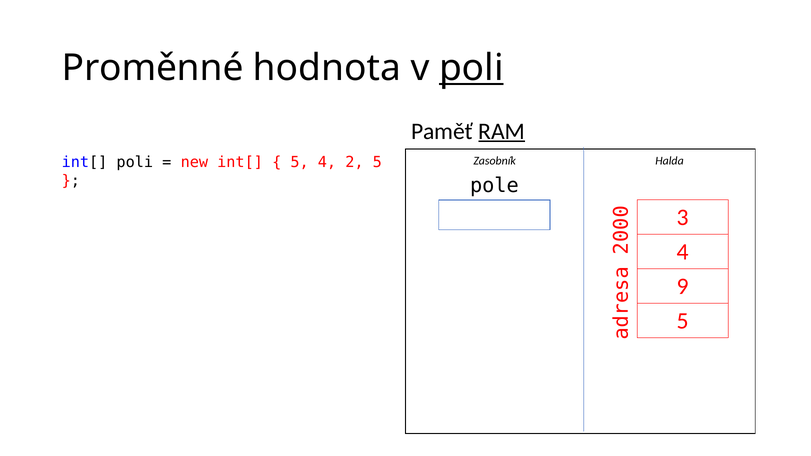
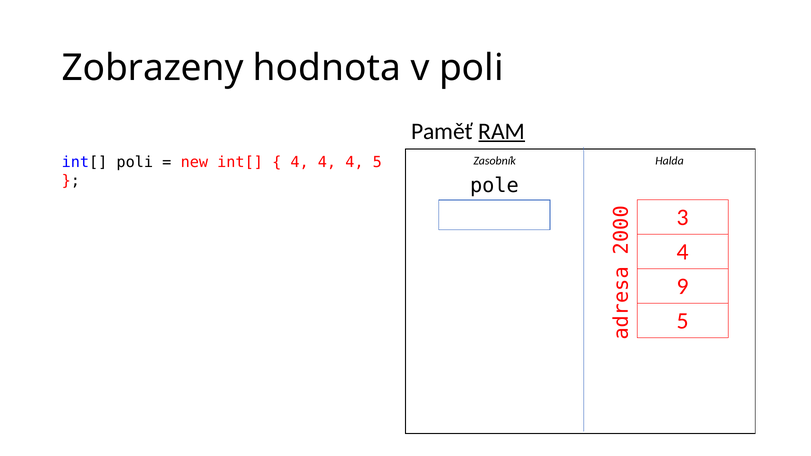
Proměnné: Proměnné -> Zobrazeny
poli at (471, 68) underline: present -> none
5 at (300, 162): 5 -> 4
2 at (354, 162): 2 -> 4
